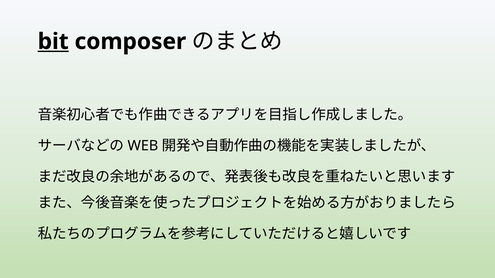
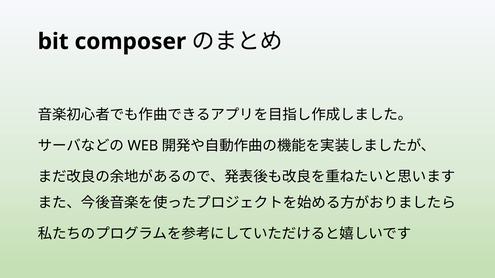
bit underline: present -> none
